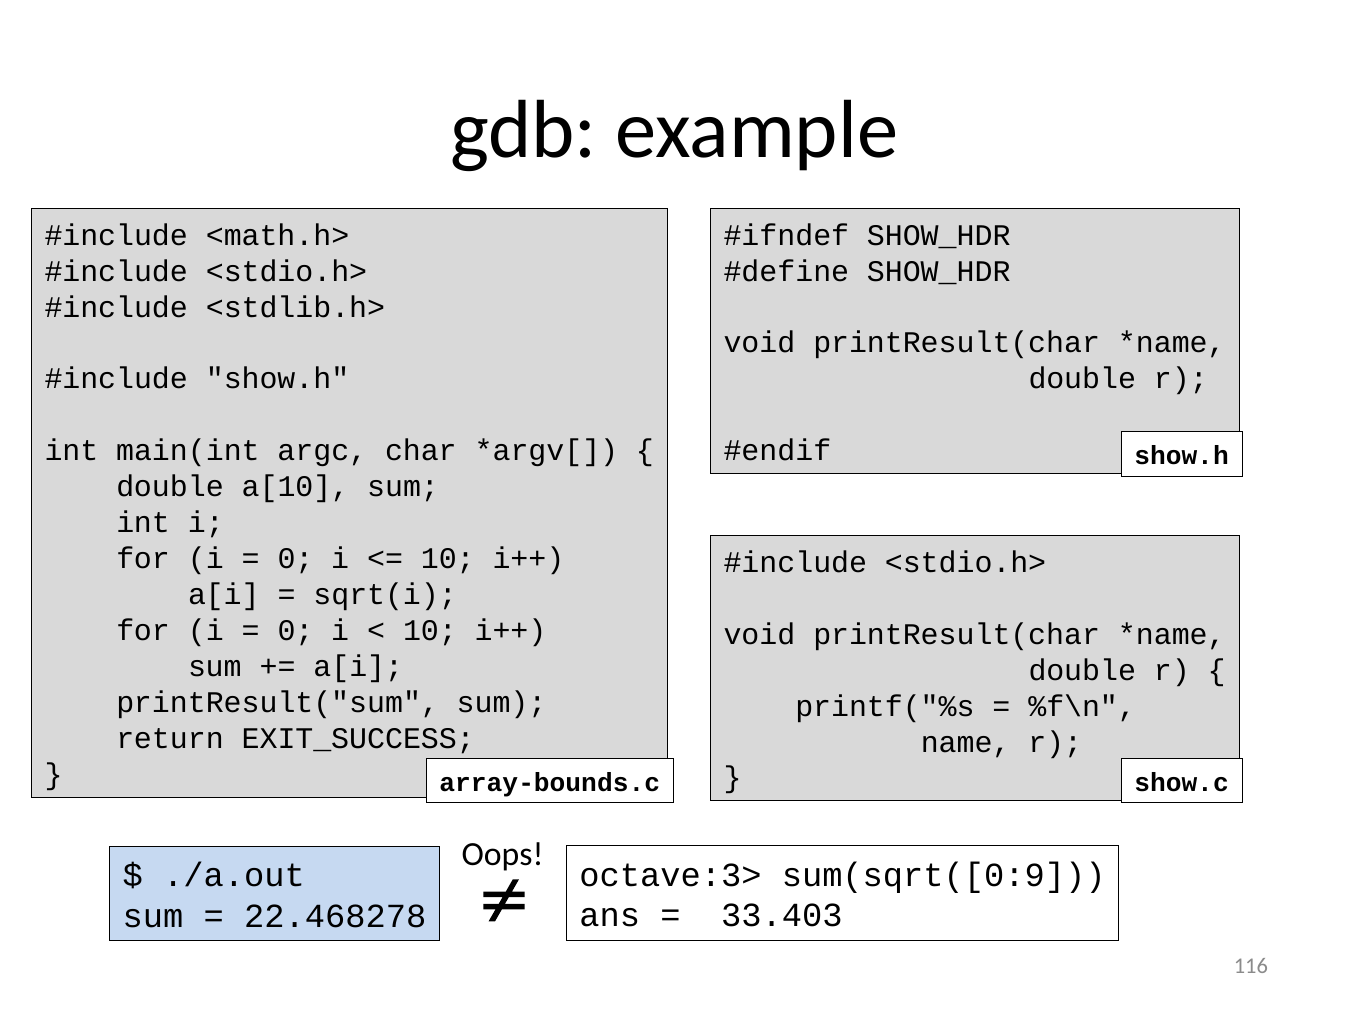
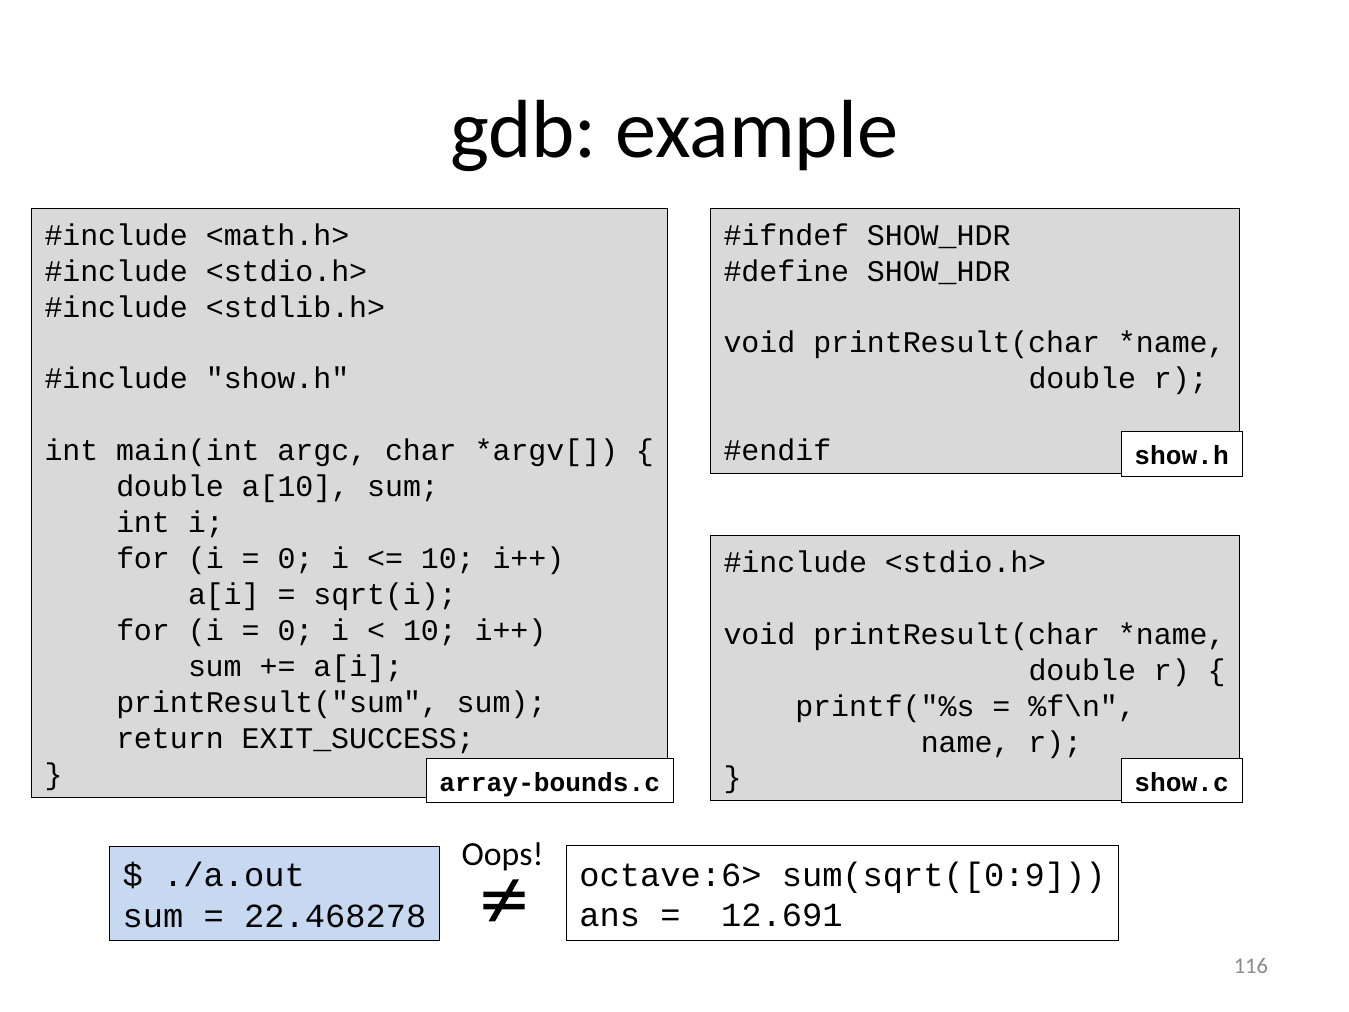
octave:3>: octave:3> -> octave:6>
33.403: 33.403 -> 12.691
